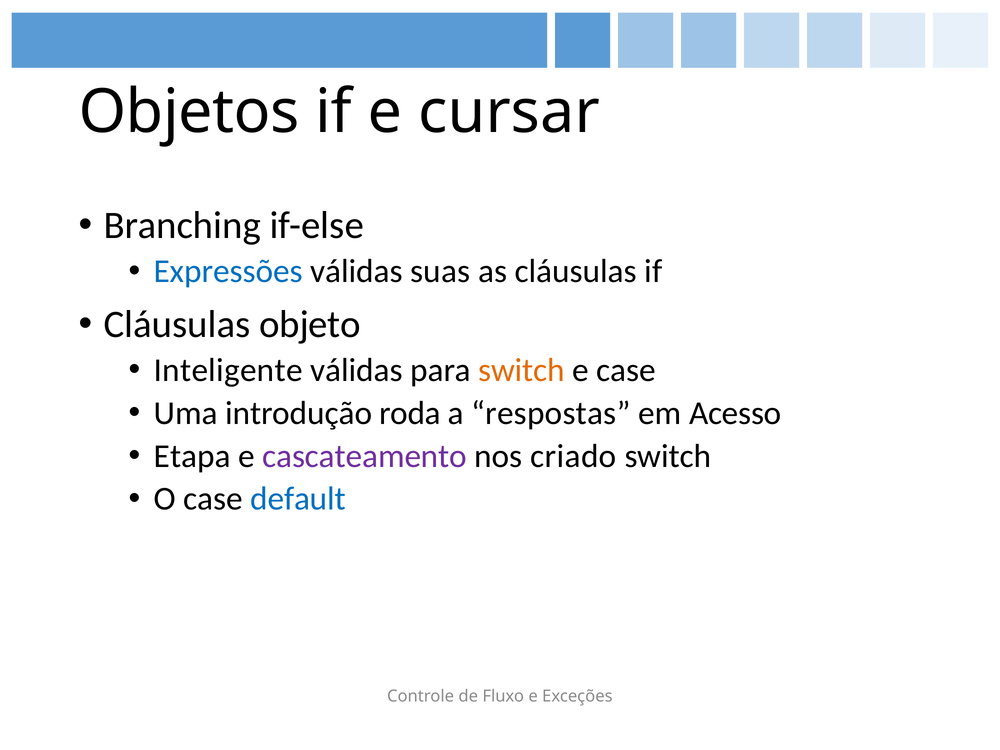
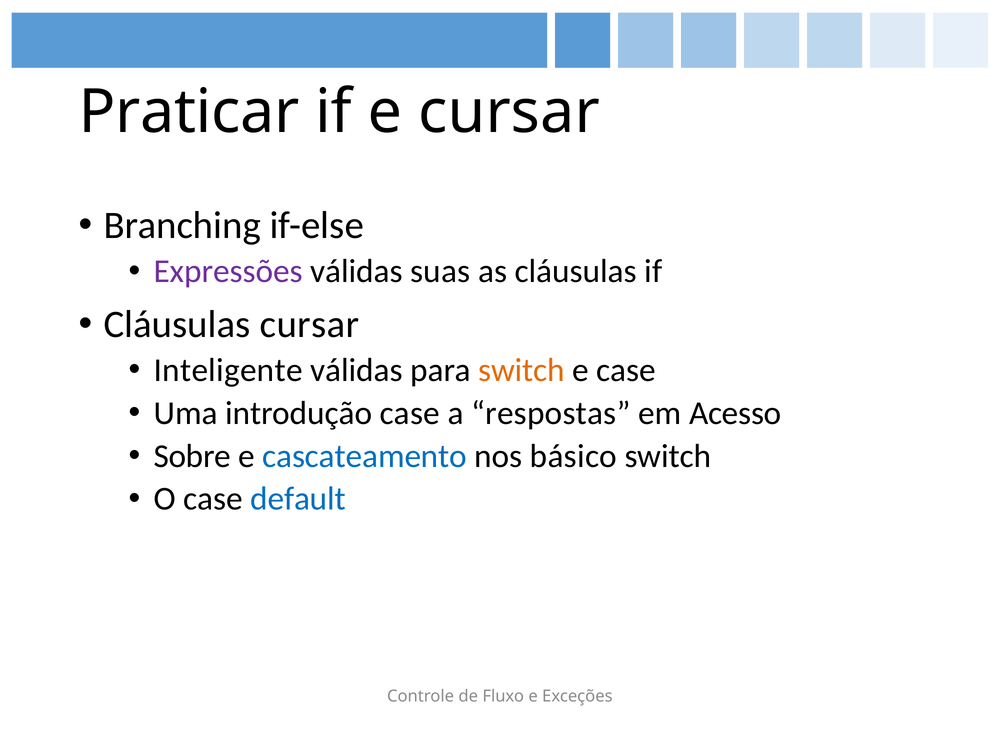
Objetos: Objetos -> Praticar
Expressões colour: blue -> purple
Cláusulas objeto: objeto -> cursar
introdução roda: roda -> case
Etapa: Etapa -> Sobre
cascateamento colour: purple -> blue
criado: criado -> básico
